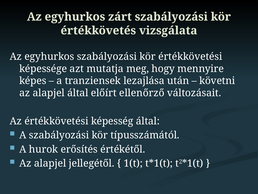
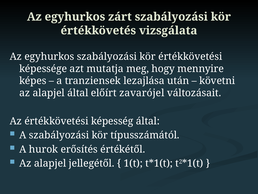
ellenőrző: ellenőrző -> zavarójel
